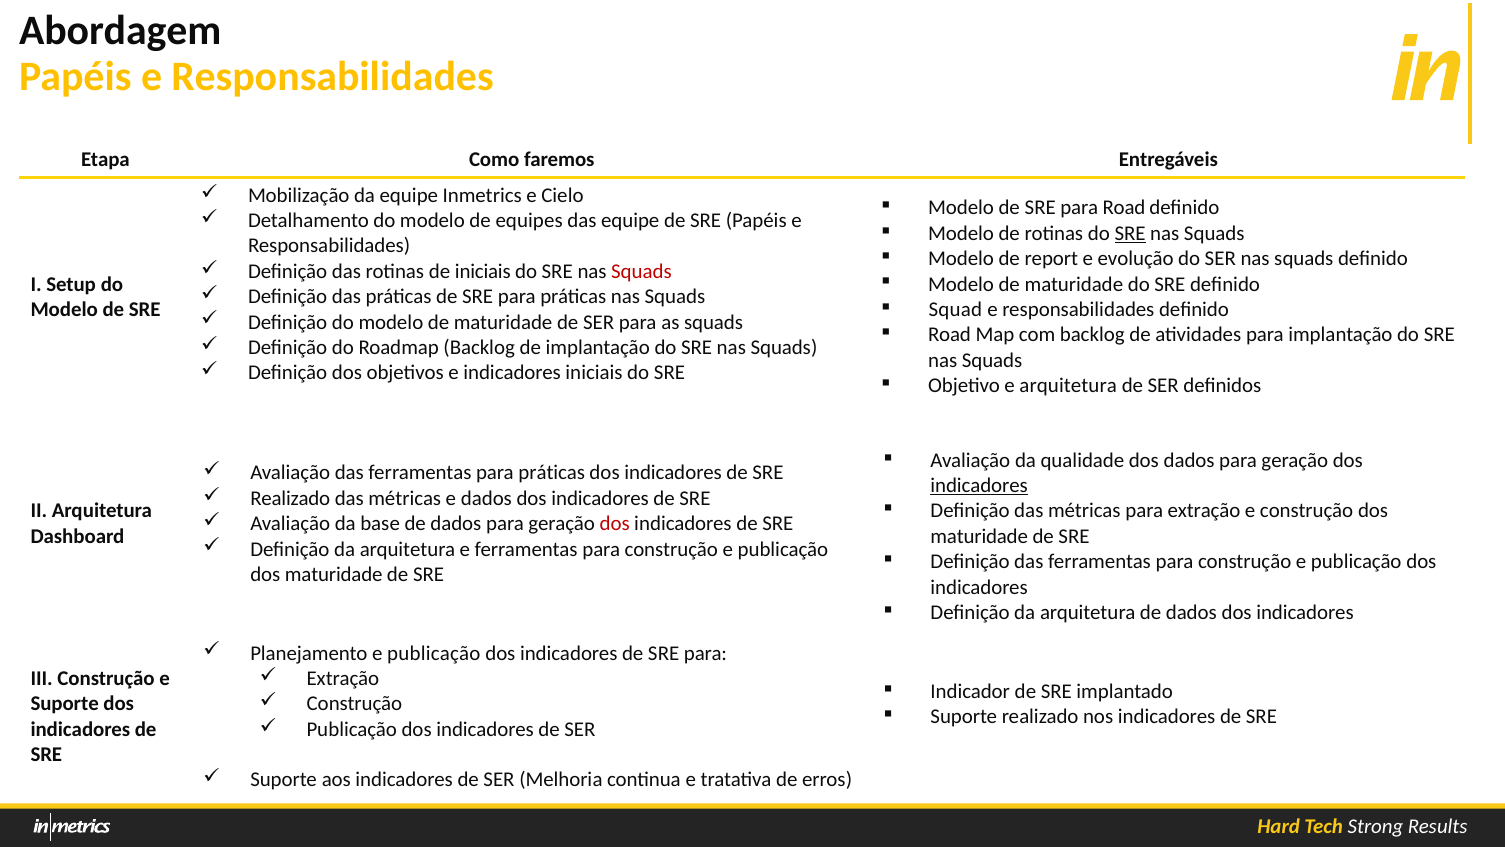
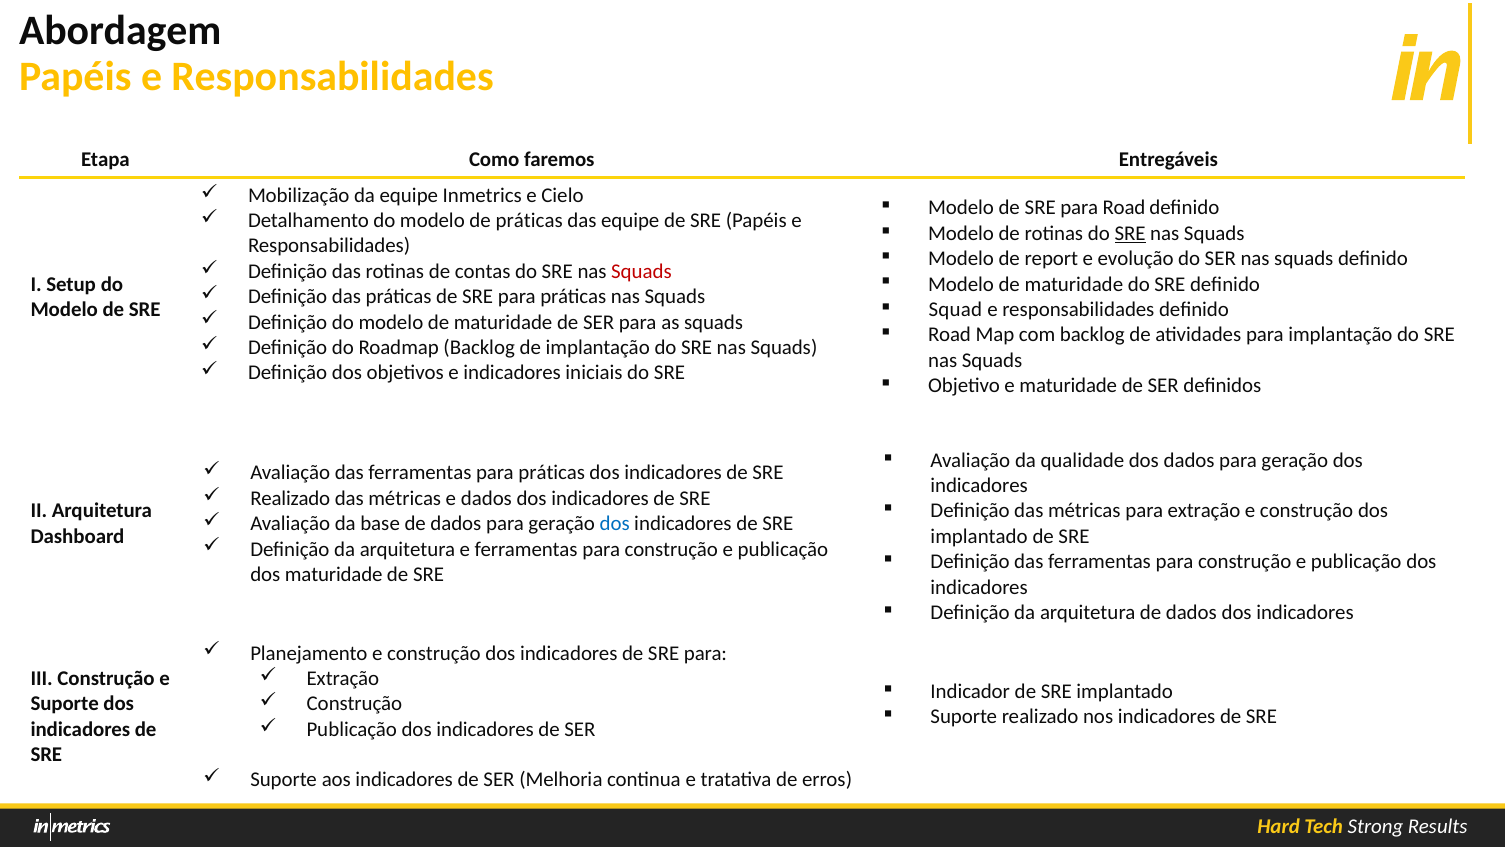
de equipes: equipes -> práticas
de iniciais: iniciais -> contas
e arquitetura: arquitetura -> maturidade
indicadores at (979, 485) underline: present -> none
dos at (615, 524) colour: red -> blue
maturidade at (979, 536): maturidade -> implantado
Planejamento e publicação: publicação -> construção
